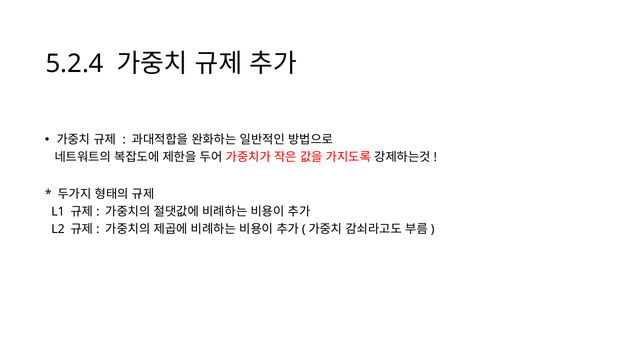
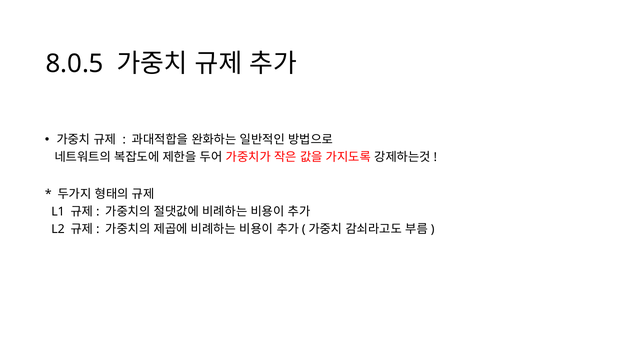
5.2.4: 5.2.4 -> 8.0.5
